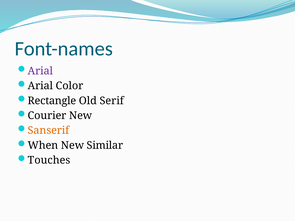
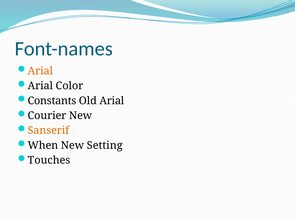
Arial at (40, 71) colour: purple -> orange
Rectangle: Rectangle -> Constants
Old Serif: Serif -> Arial
Similar: Similar -> Setting
